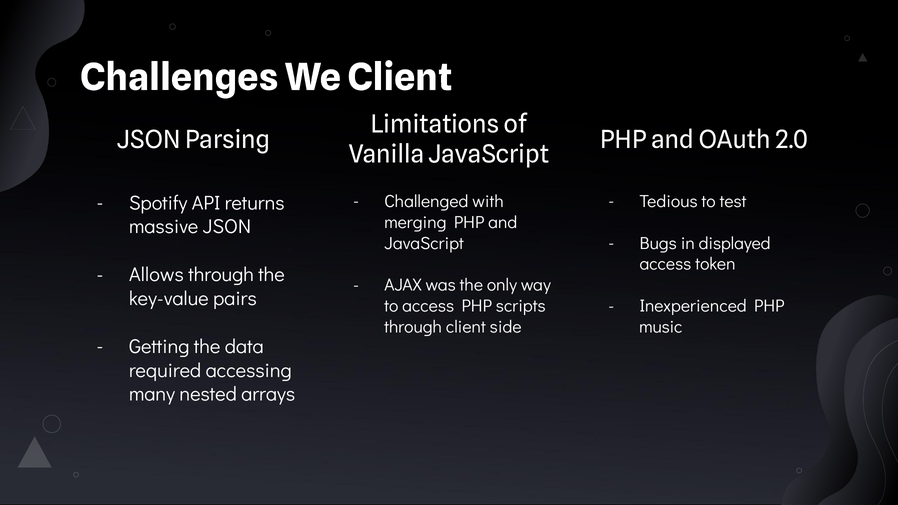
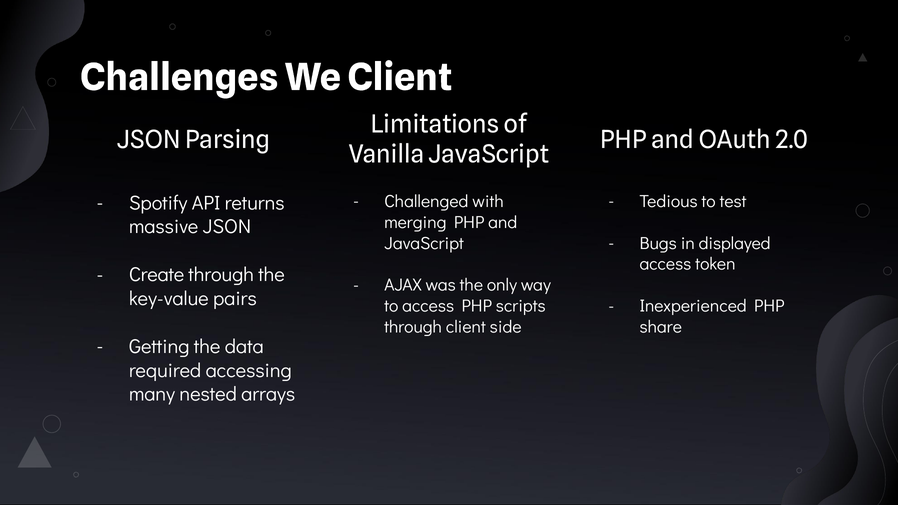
Allows: Allows -> Create
music: music -> share
